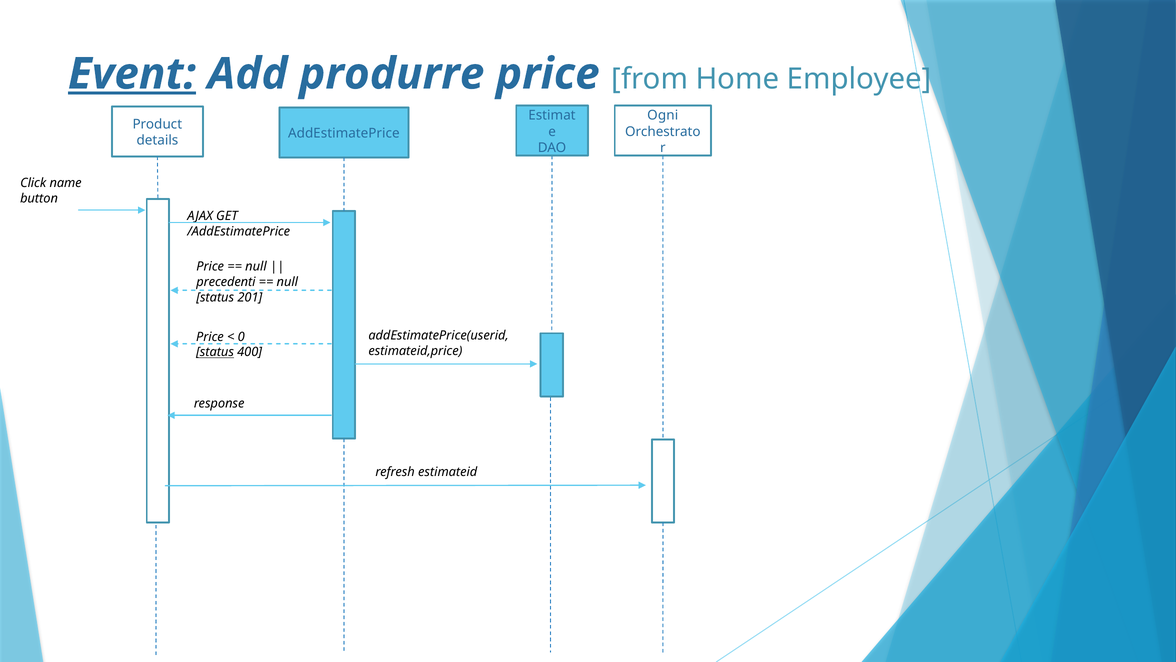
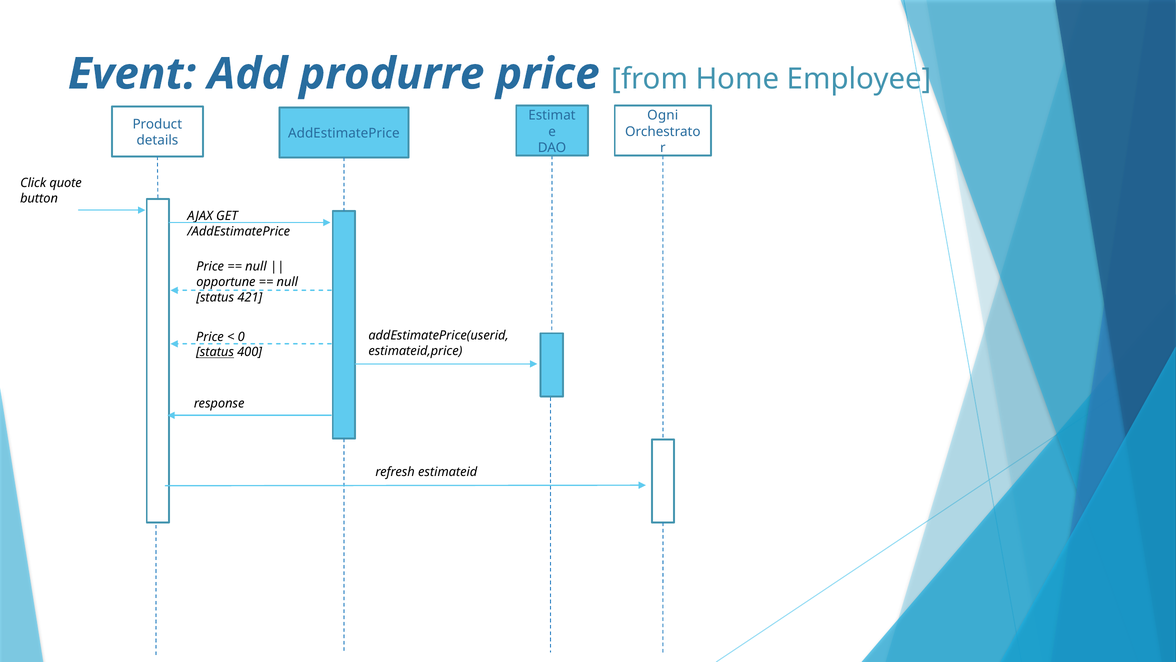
Event underline: present -> none
name: name -> quote
precedenti: precedenti -> opportune
201: 201 -> 421
